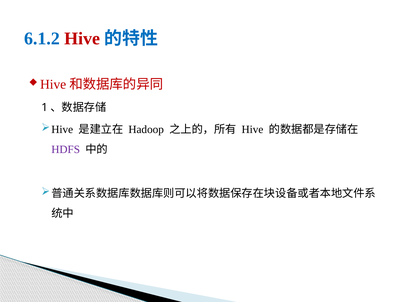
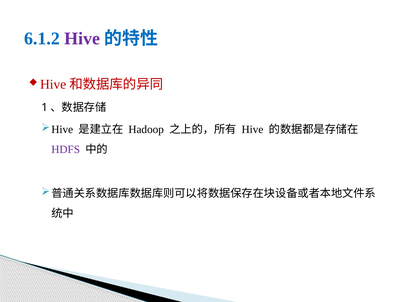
Hive at (82, 38) colour: red -> purple
